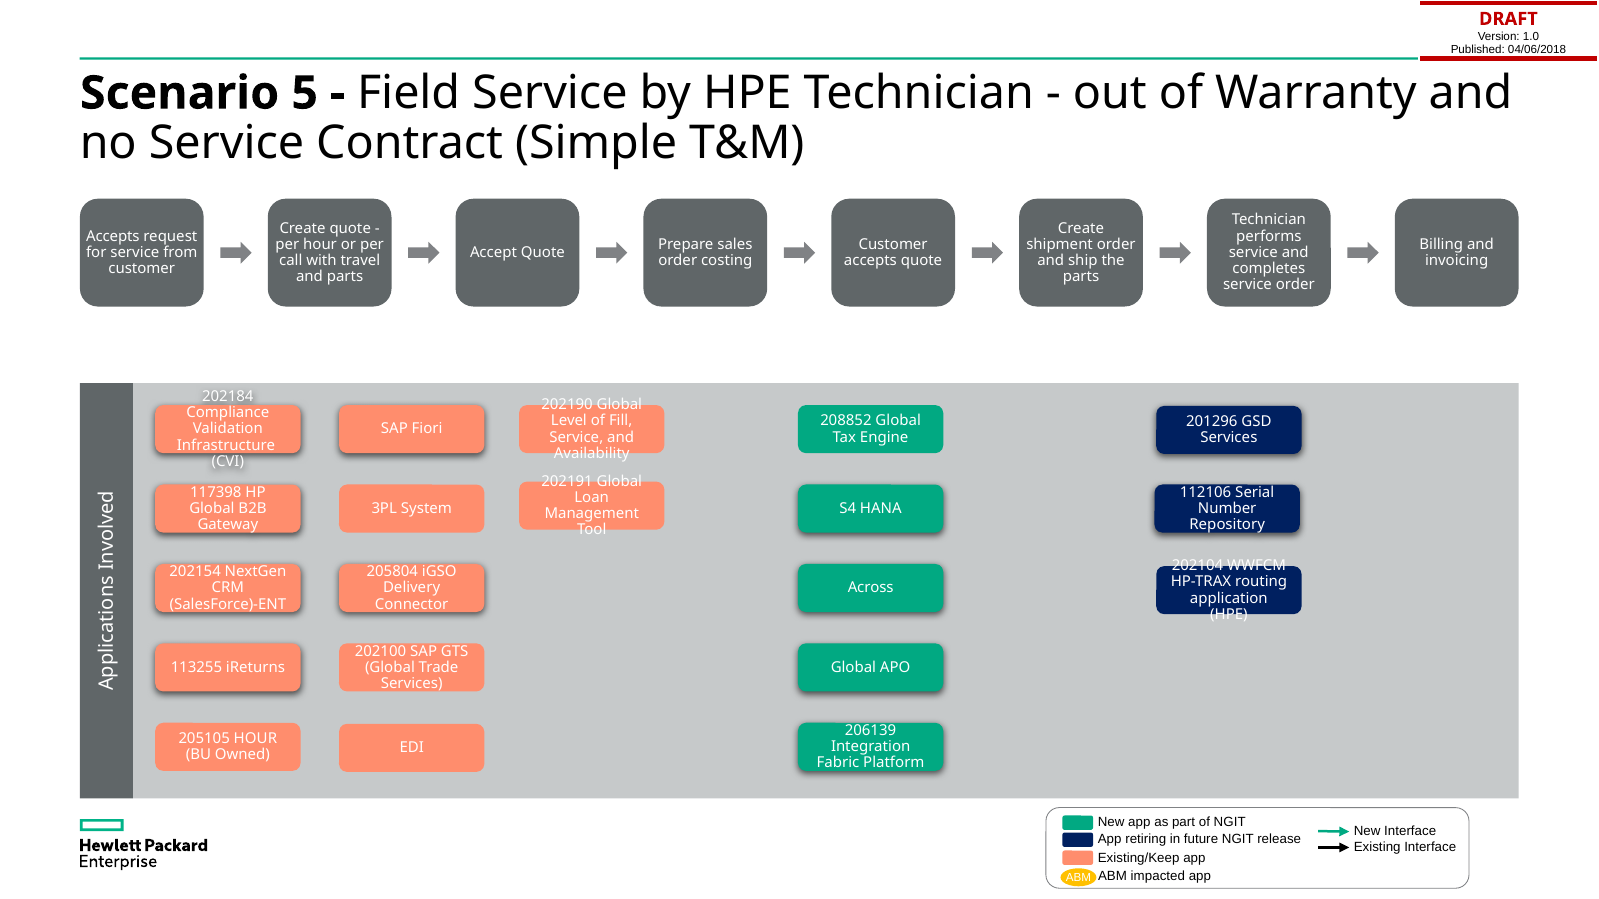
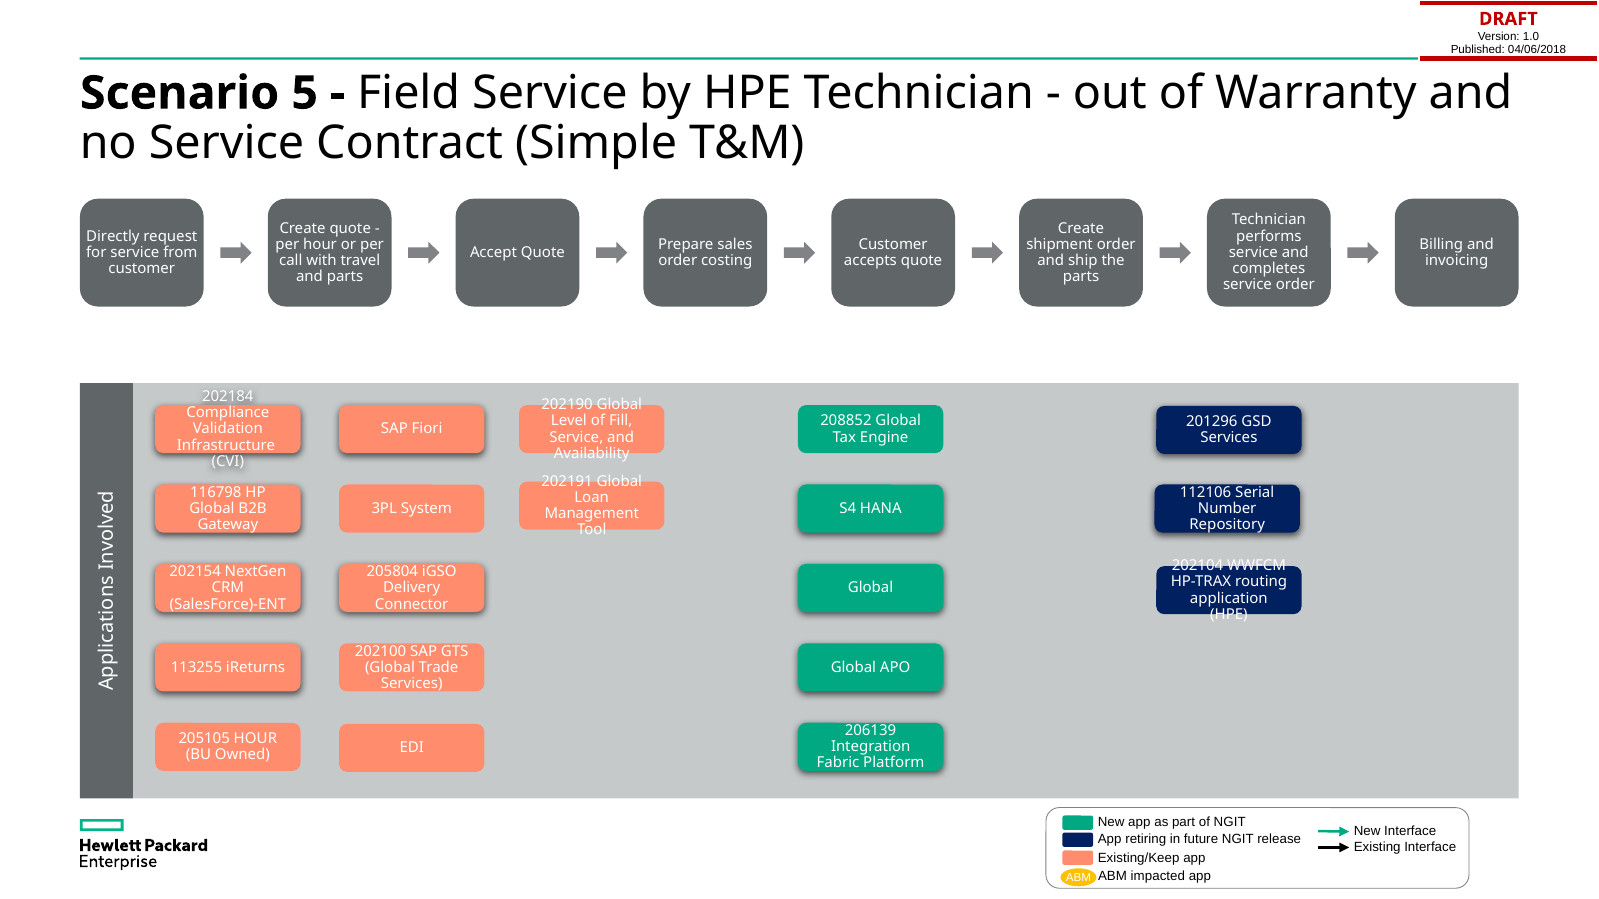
Accepts at (113, 236): Accepts -> Directly
117398: 117398 -> 116798
Across at (871, 588): Across -> Global
